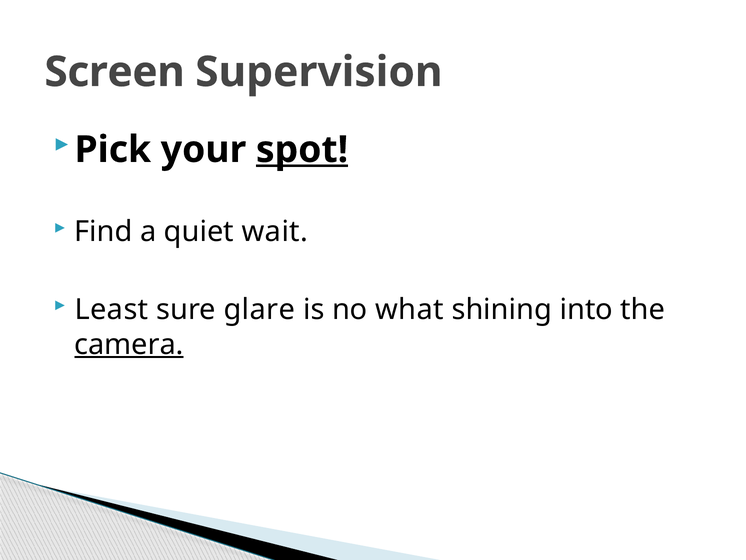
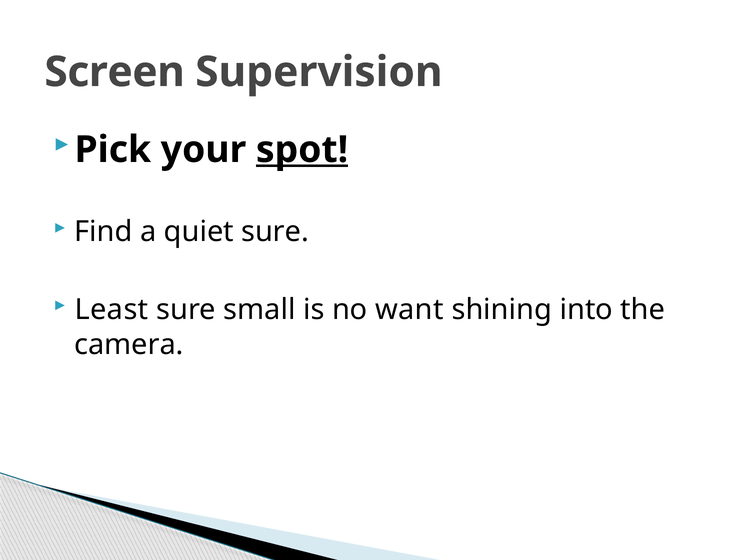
quiet wait: wait -> sure
glare: glare -> small
what: what -> want
camera underline: present -> none
